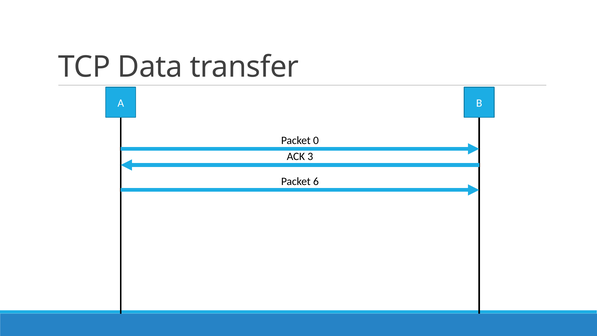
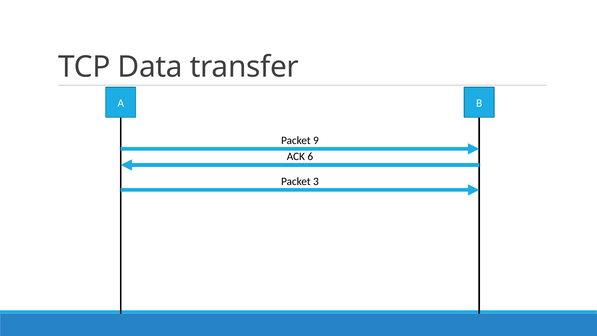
0: 0 -> 9
3: 3 -> 6
6: 6 -> 3
